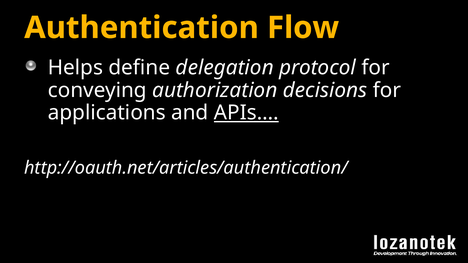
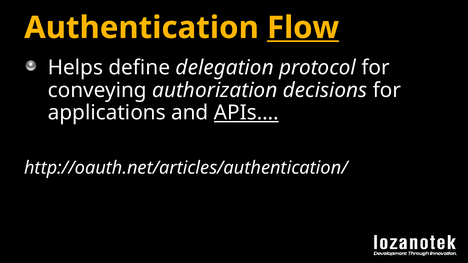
Flow underline: none -> present
